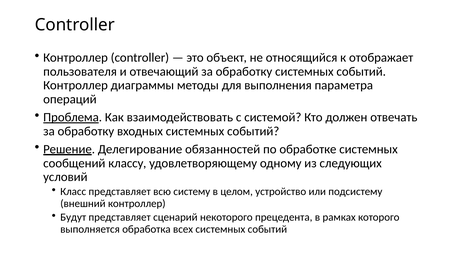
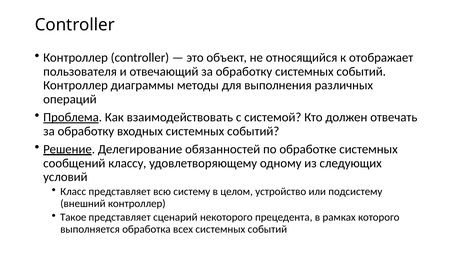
параметра: параметра -> различных
Будут: Будут -> Такое
